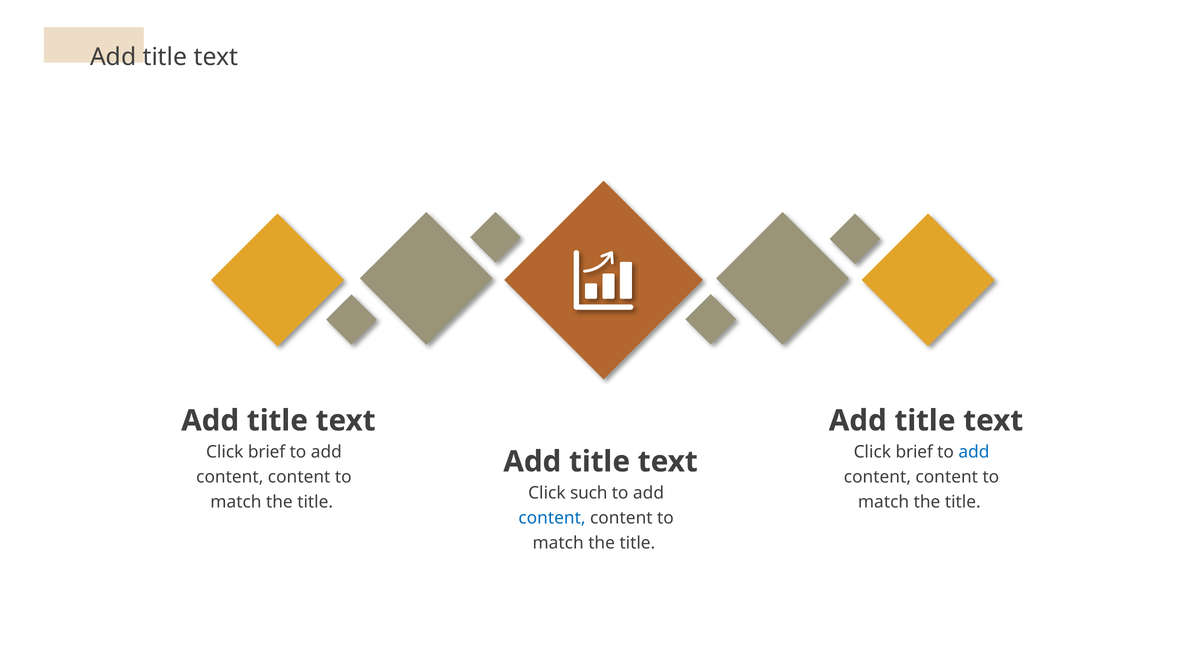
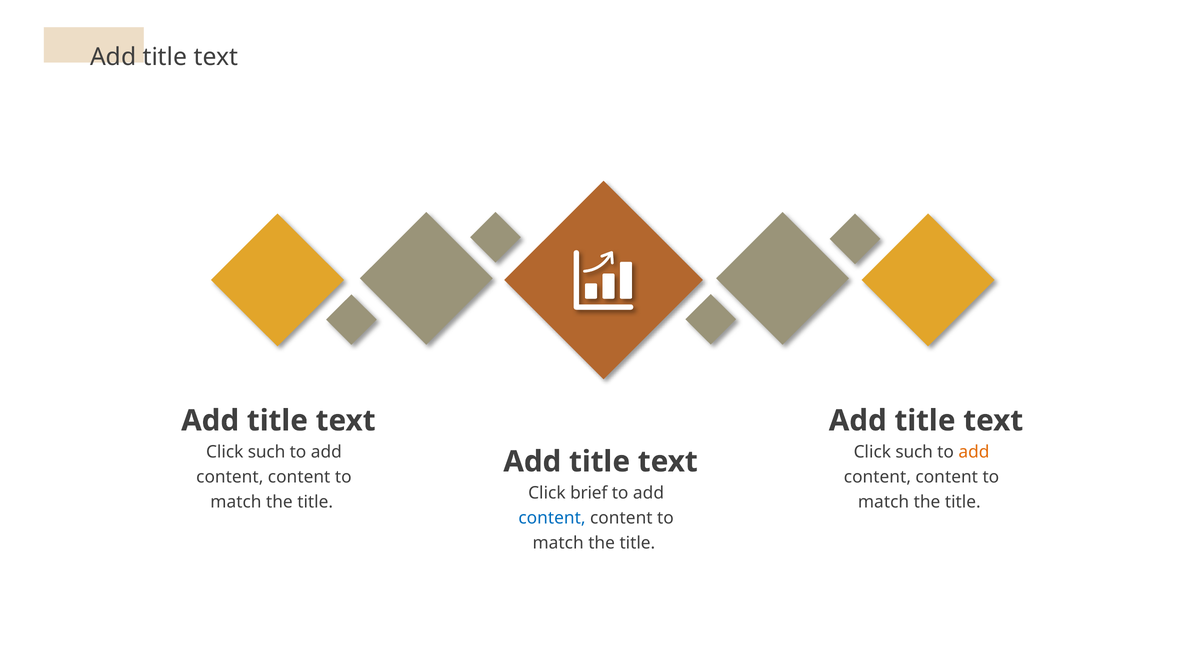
brief at (267, 452): brief -> such
brief at (914, 452): brief -> such
add at (974, 452) colour: blue -> orange
such: such -> brief
